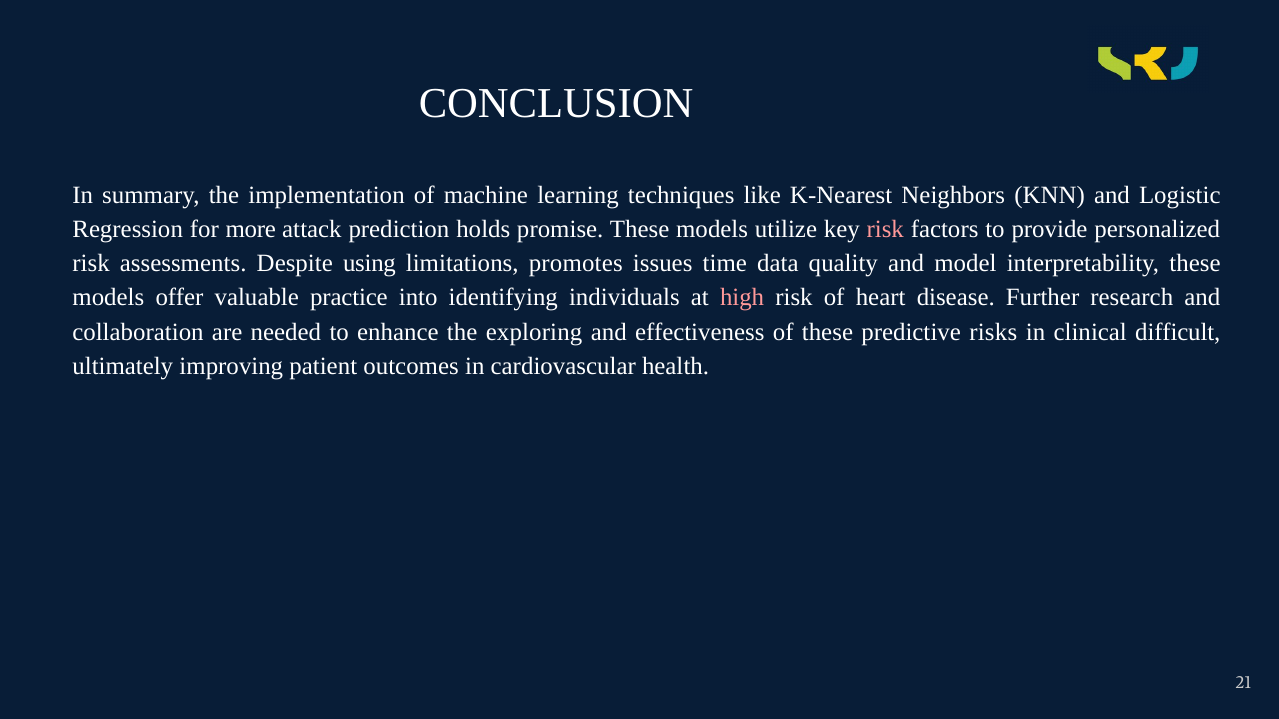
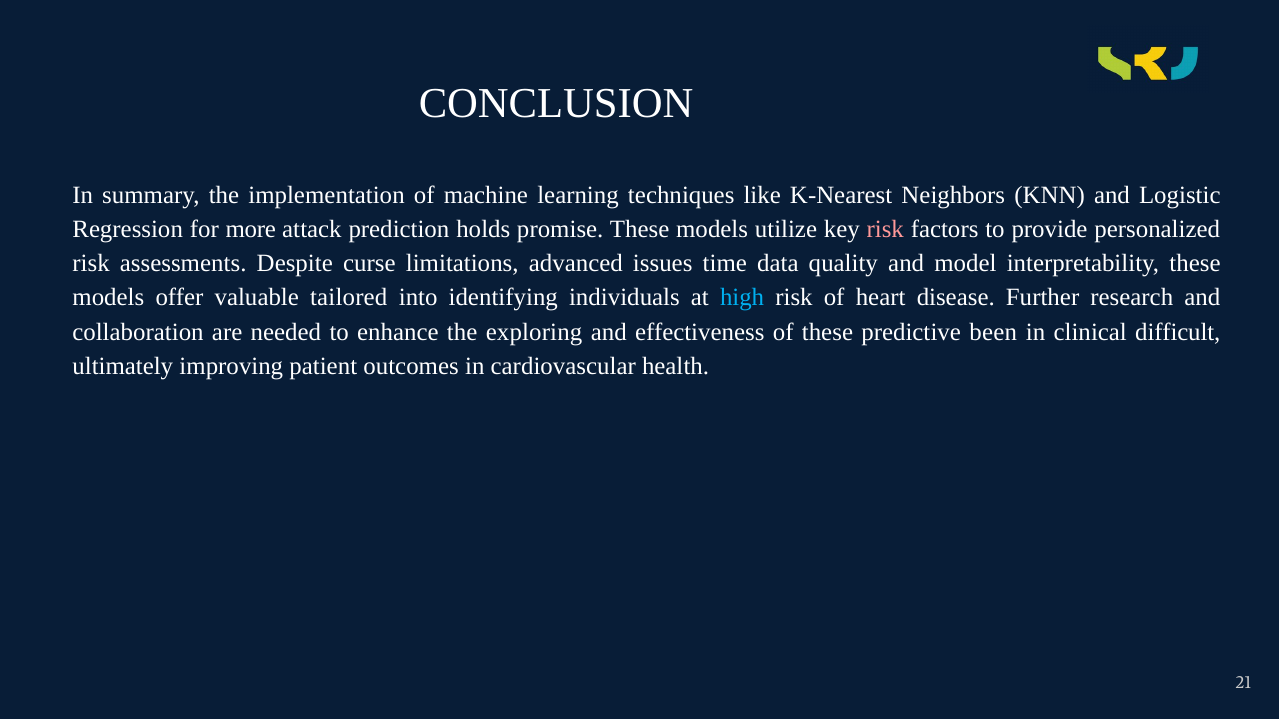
using: using -> curse
promotes: promotes -> advanced
practice: practice -> tailored
high colour: pink -> light blue
risks: risks -> been
